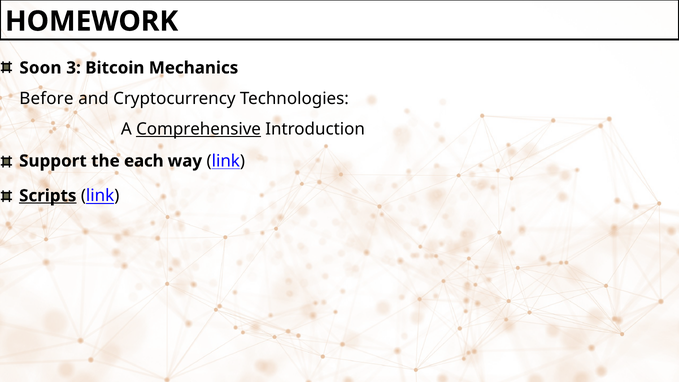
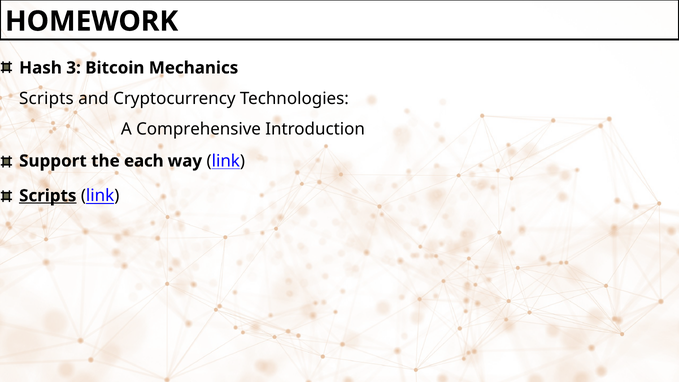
Soon: Soon -> Hash
Before at (46, 98): Before -> Scripts
Comprehensive underline: present -> none
